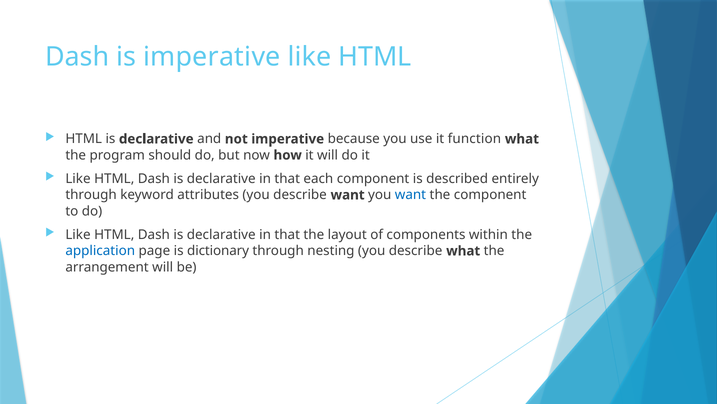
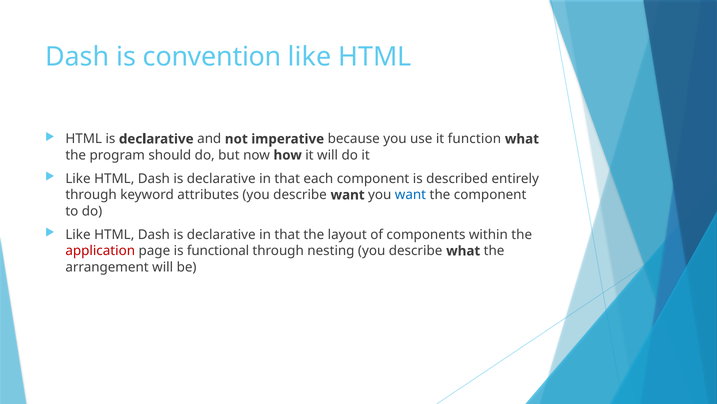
is imperative: imperative -> convention
application colour: blue -> red
dictionary: dictionary -> functional
